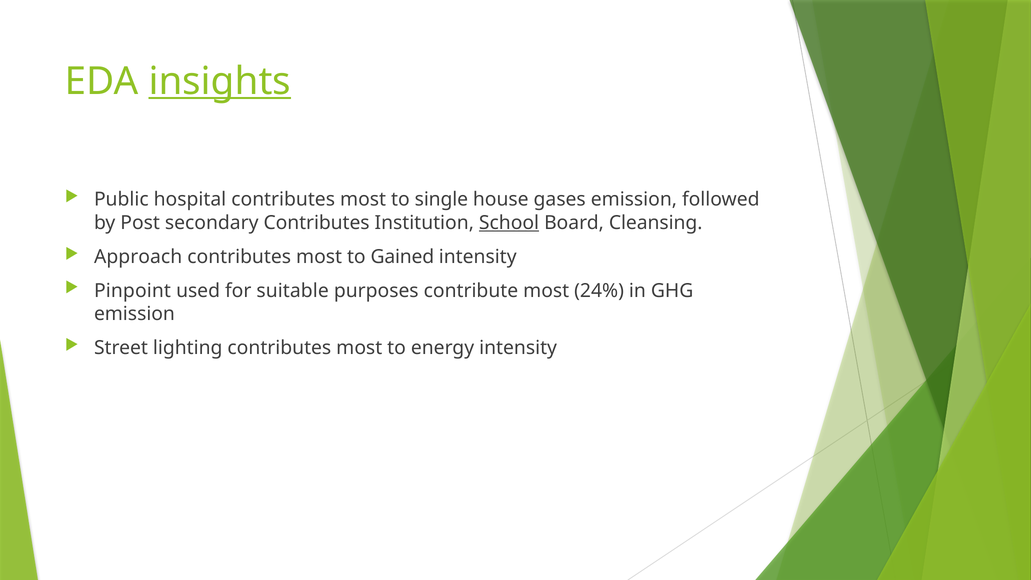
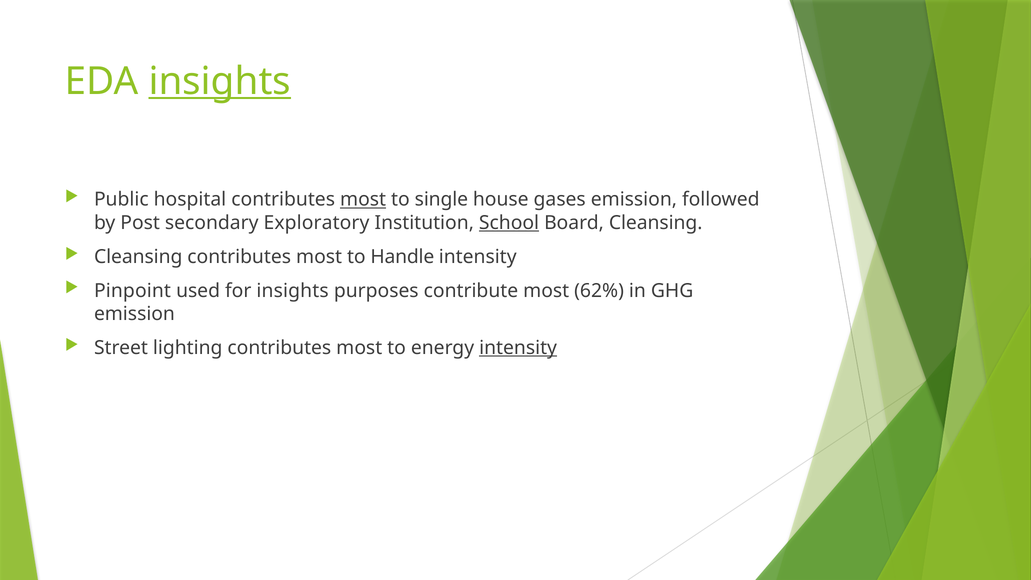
most at (363, 200) underline: none -> present
secondary Contributes: Contributes -> Exploratory
Approach at (138, 257): Approach -> Cleansing
Gained: Gained -> Handle
for suitable: suitable -> insights
24%: 24% -> 62%
intensity at (518, 348) underline: none -> present
